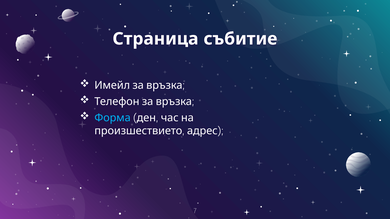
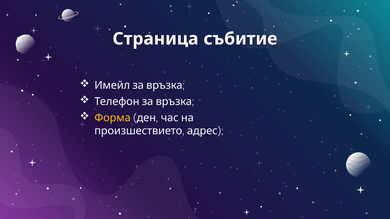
Форма colour: light blue -> yellow
